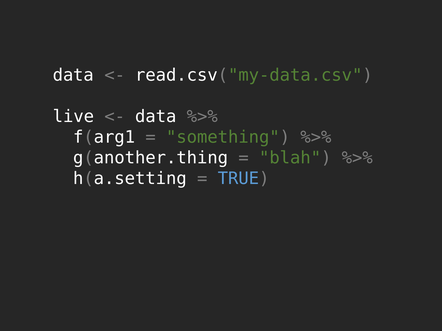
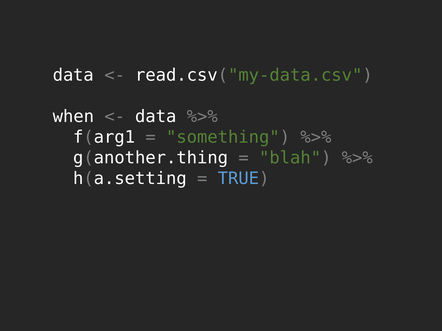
live: live -> when
